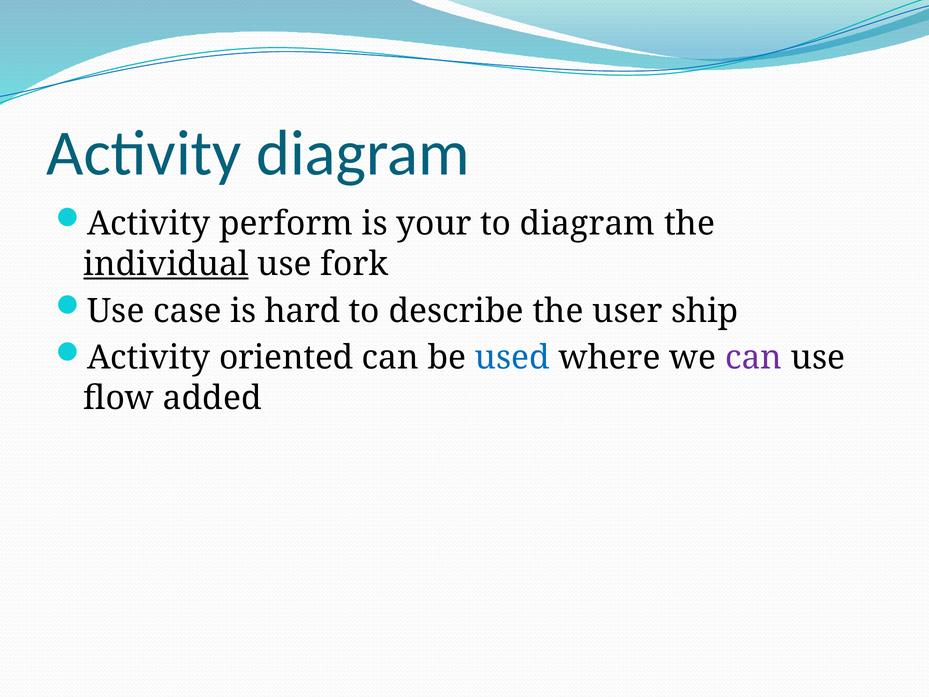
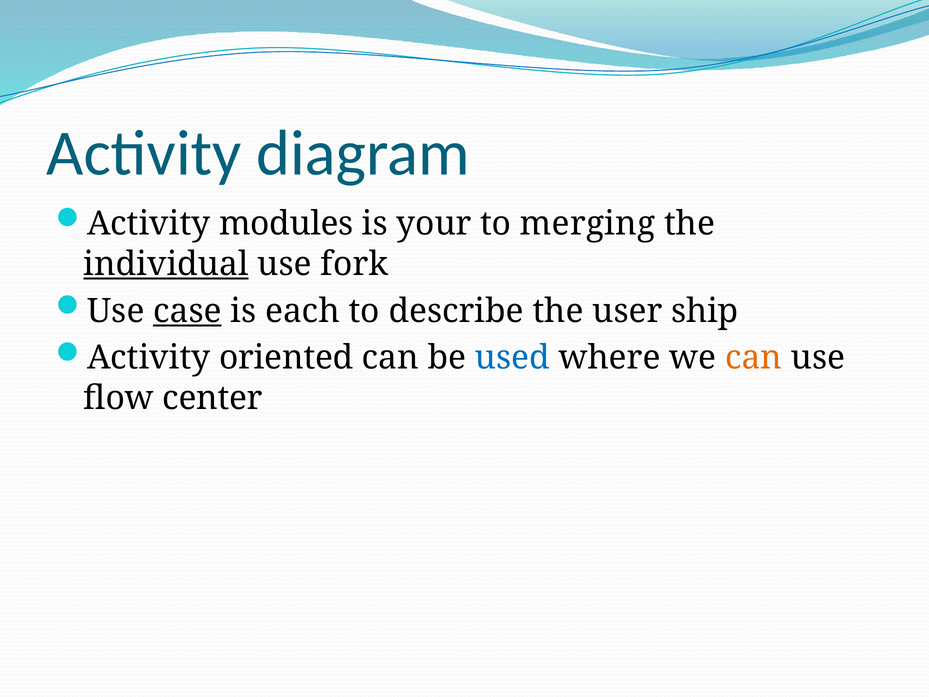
perform: perform -> modules
to diagram: diagram -> merging
case underline: none -> present
hard: hard -> each
can at (754, 358) colour: purple -> orange
added: added -> center
